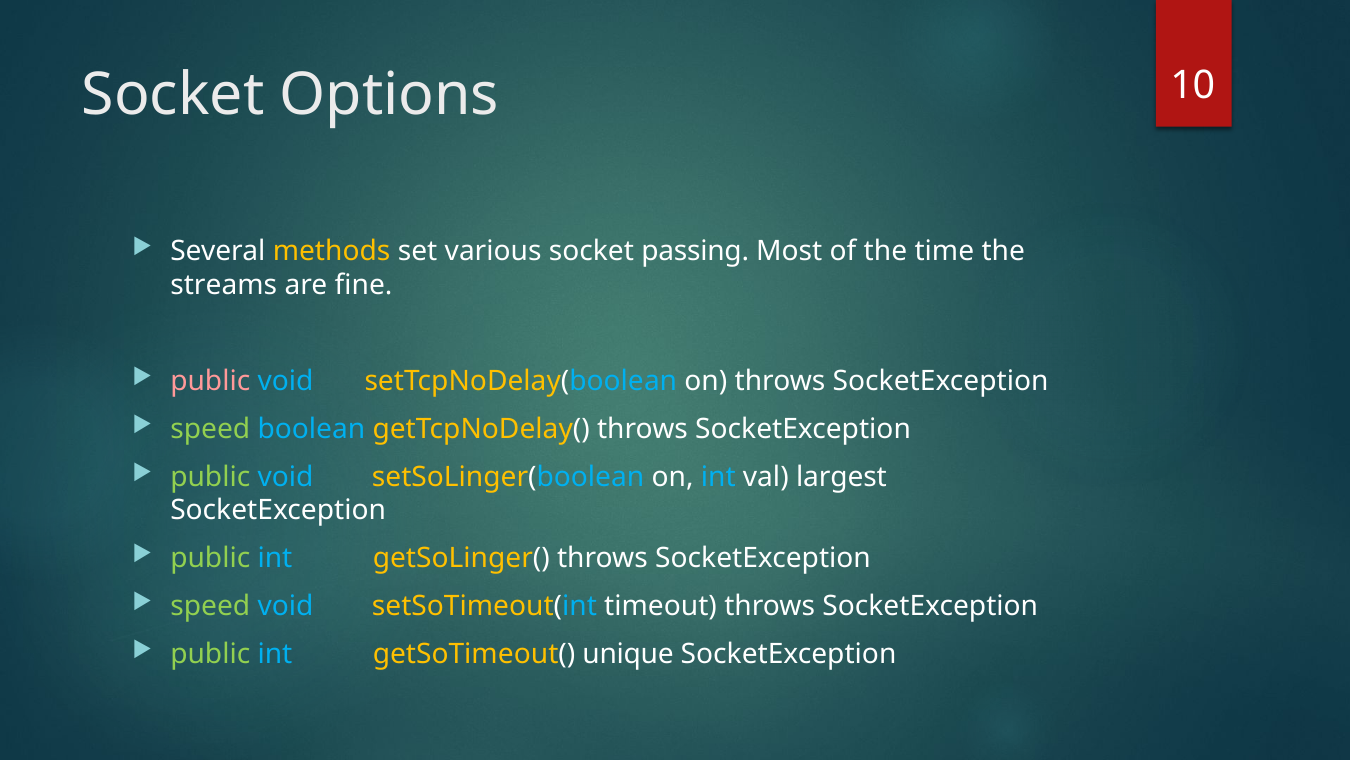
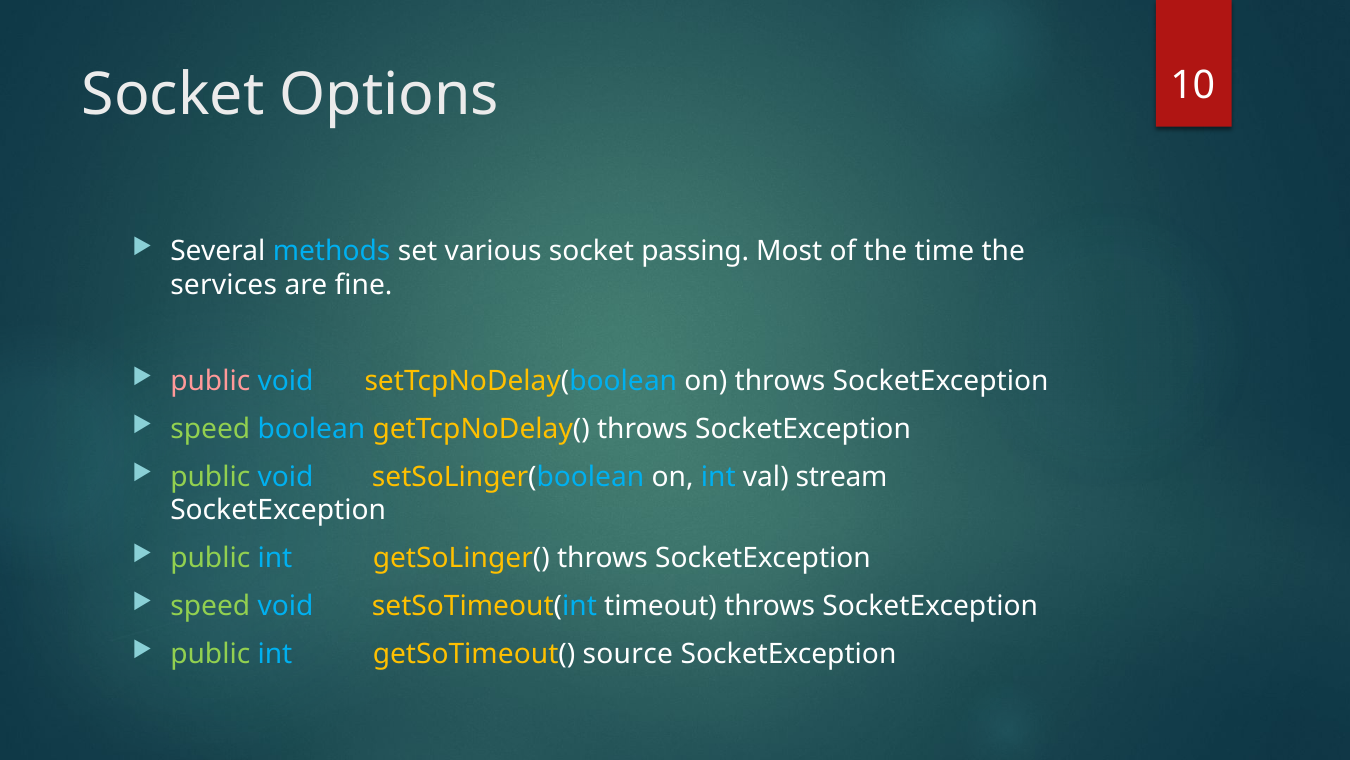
methods colour: yellow -> light blue
streams: streams -> services
largest: largest -> stream
unique: unique -> source
